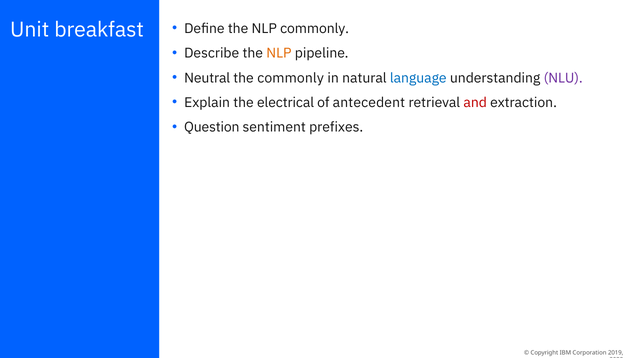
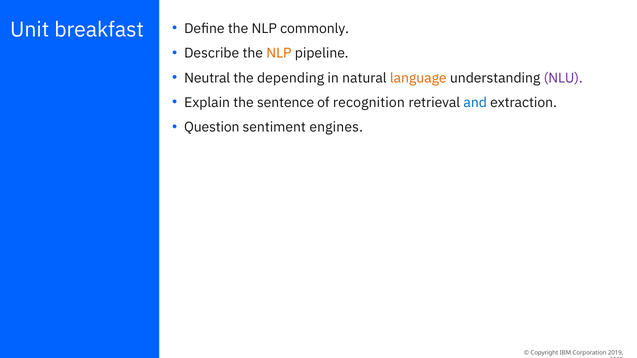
the commonly: commonly -> depending
language colour: blue -> orange
electrical: electrical -> sentence
antecedent: antecedent -> recognition
and colour: red -> blue
prefixes: prefixes -> engines
